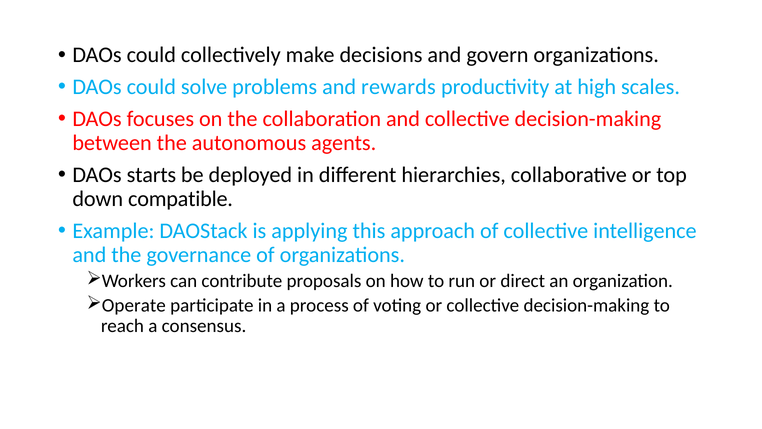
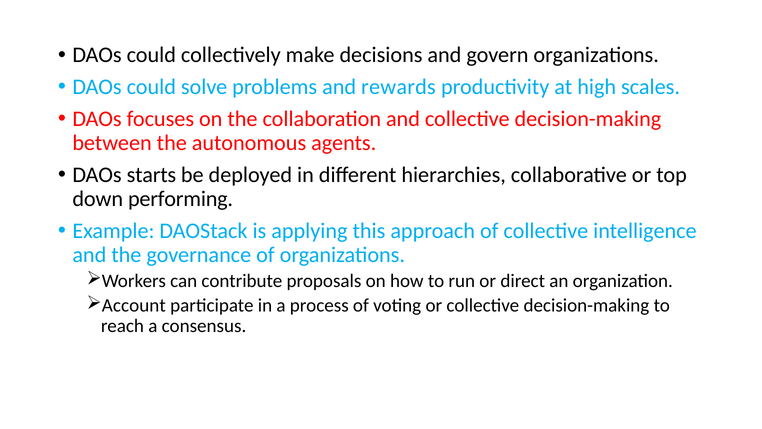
compatible: compatible -> performing
Operate: Operate -> Account
